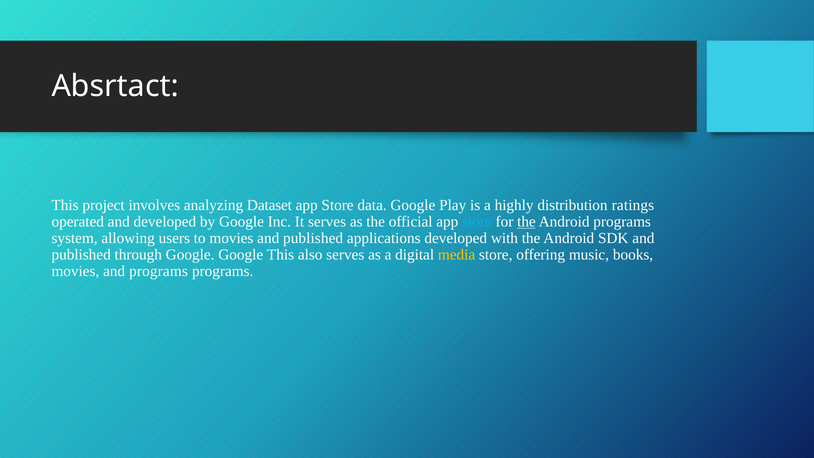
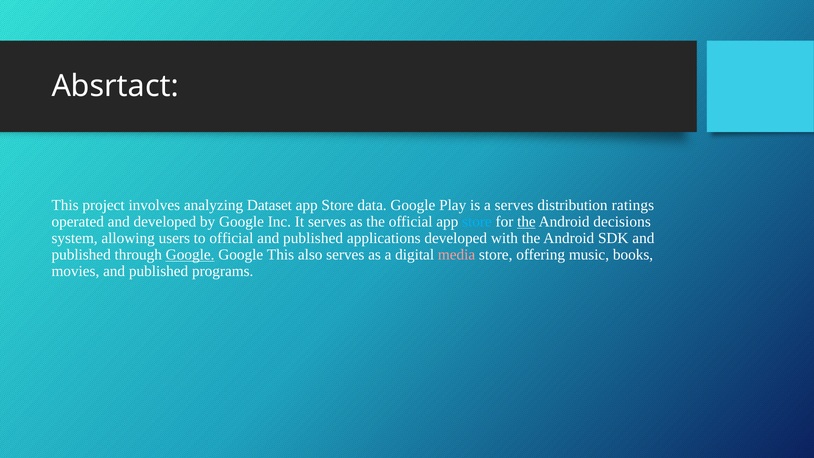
a highly: highly -> serves
Android programs: programs -> decisions
to movies: movies -> official
Google at (190, 255) underline: none -> present
media colour: yellow -> pink
movies and programs: programs -> published
